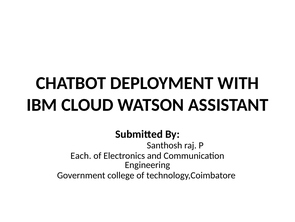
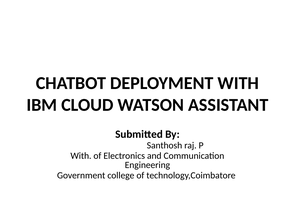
Each at (81, 155): Each -> With
